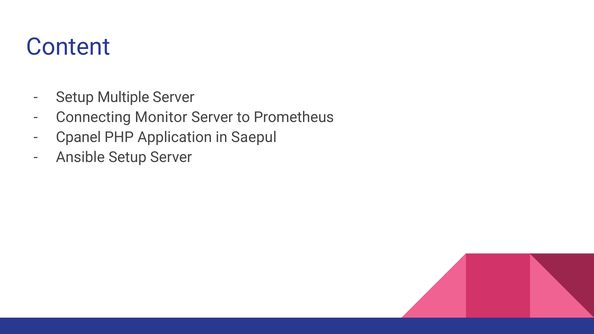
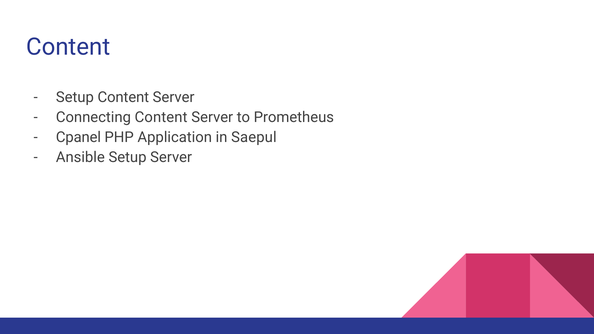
Setup Multiple: Multiple -> Content
Connecting Monitor: Monitor -> Content
